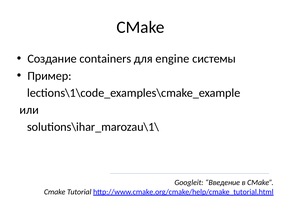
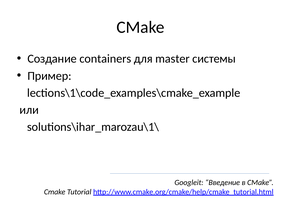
engine: engine -> master
